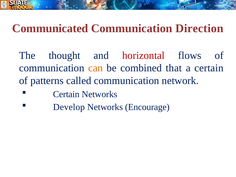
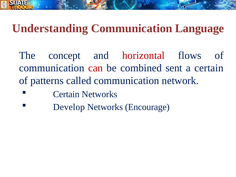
Communicated: Communicated -> Understanding
Direction: Direction -> Language
thought: thought -> concept
can colour: orange -> red
that: that -> sent
